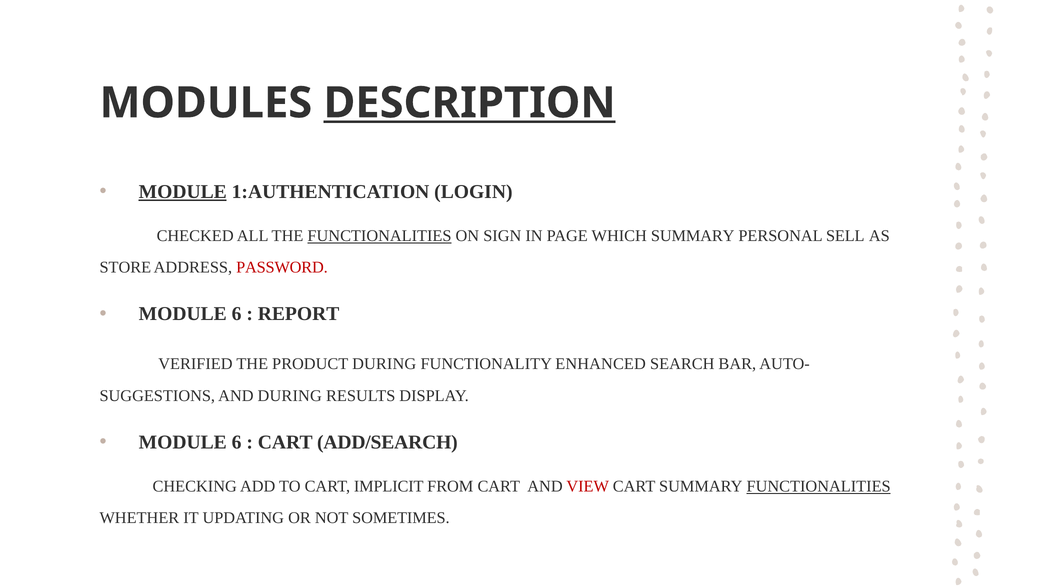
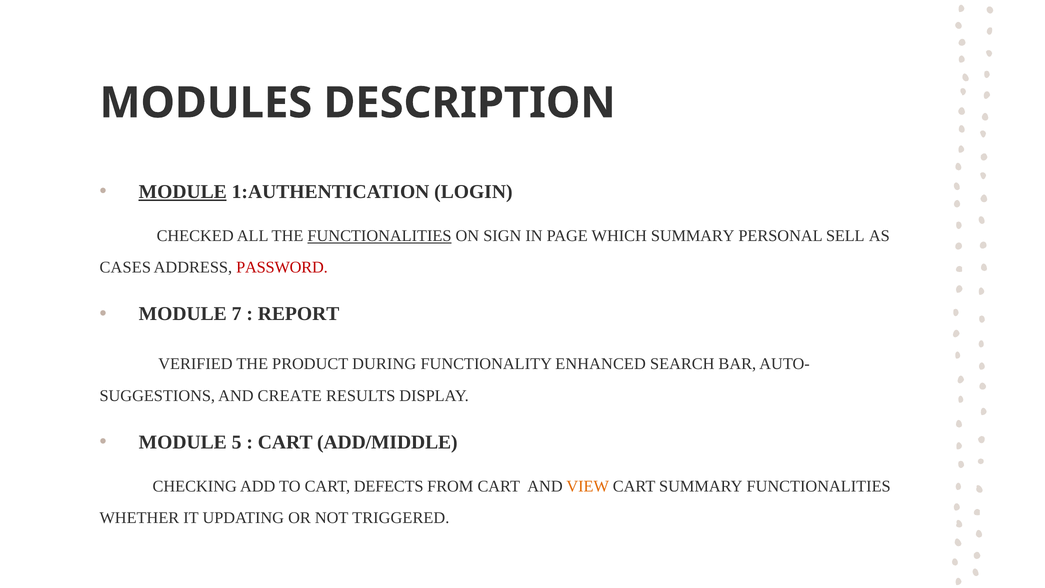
DESCRIPTION underline: present -> none
STORE: STORE -> CASES
6 at (237, 314): 6 -> 7
AND DURING: DURING -> CREATE
6 at (237, 442): 6 -> 5
ADD/SEARCH: ADD/SEARCH -> ADD/MIDDLE
IMPLICIT: IMPLICIT -> DEFECTS
VIEW colour: red -> orange
FUNCTIONALITIES at (819, 486) underline: present -> none
SOMETIMES: SOMETIMES -> TRIGGERED
